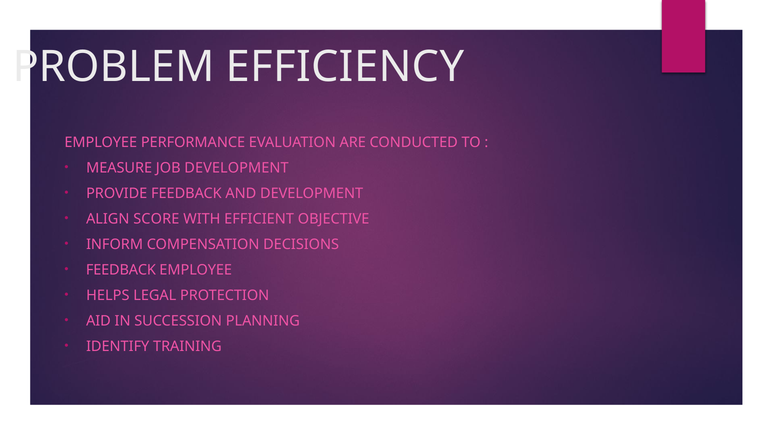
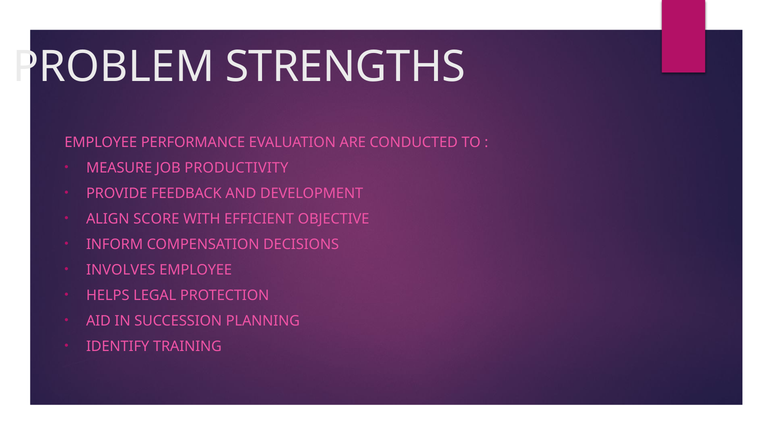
EFFICIENCY: EFFICIENCY -> STRENGTHS
JOB DEVELOPMENT: DEVELOPMENT -> PRODUCTIVITY
FEEDBACK at (121, 270): FEEDBACK -> INVOLVES
